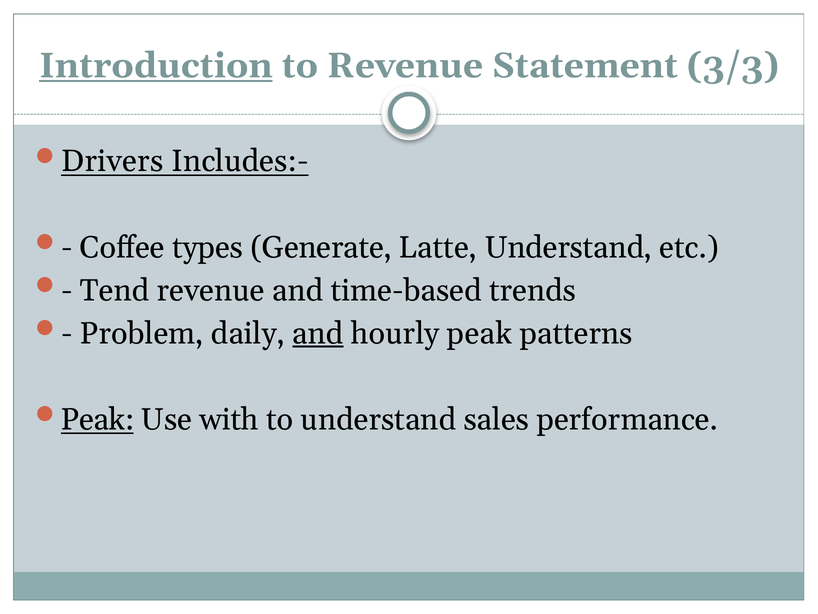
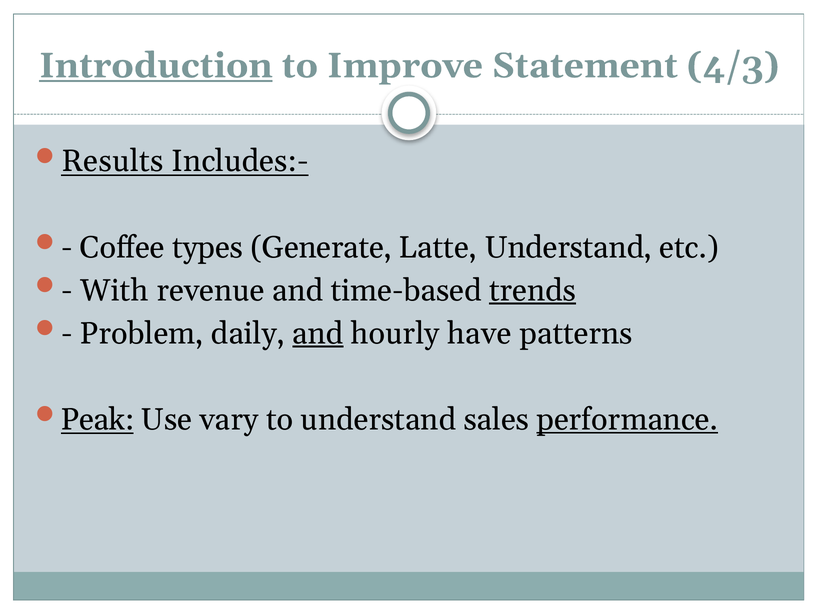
to Revenue: Revenue -> Improve
3/3: 3/3 -> 4/3
Drivers: Drivers -> Results
Tend: Tend -> With
trends underline: none -> present
hourly peak: peak -> have
with: with -> vary
performance underline: none -> present
